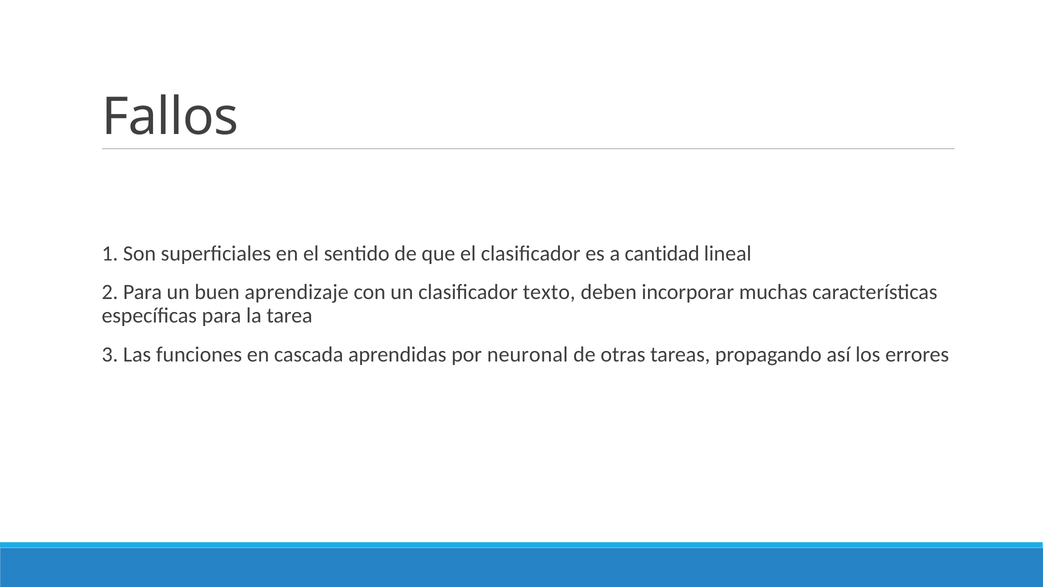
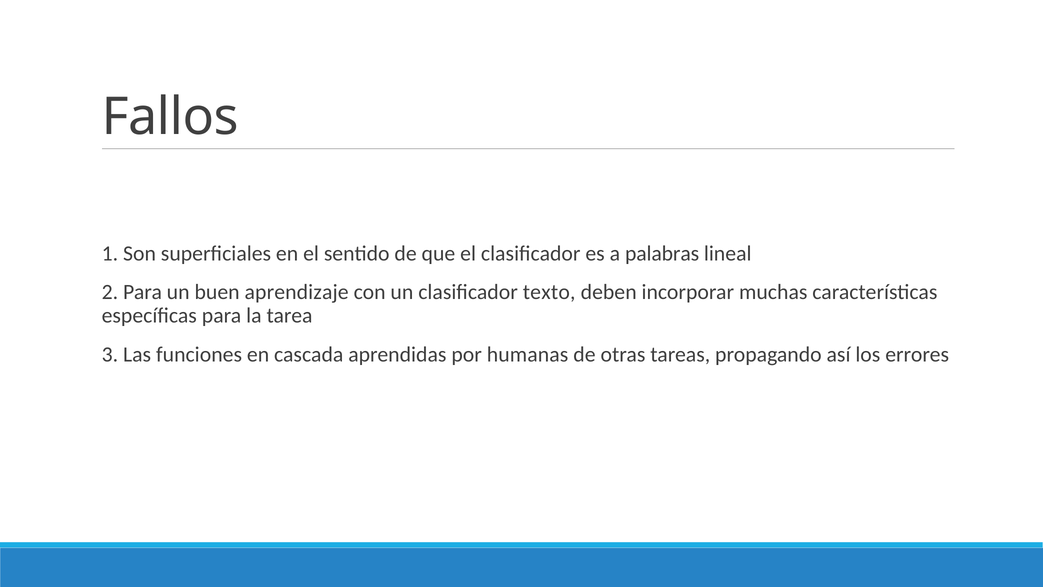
cantidad: cantidad -> palabras
neuronal: neuronal -> humanas
